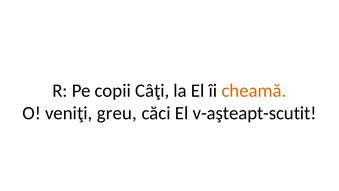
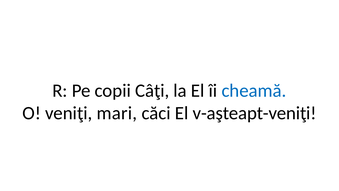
cheamă colour: orange -> blue
greu: greu -> mari
v-aşteapt-scutit: v-aşteapt-scutit -> v-aşteapt-veniţi
